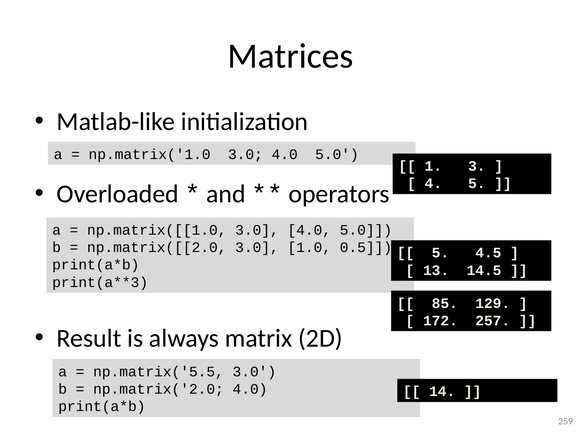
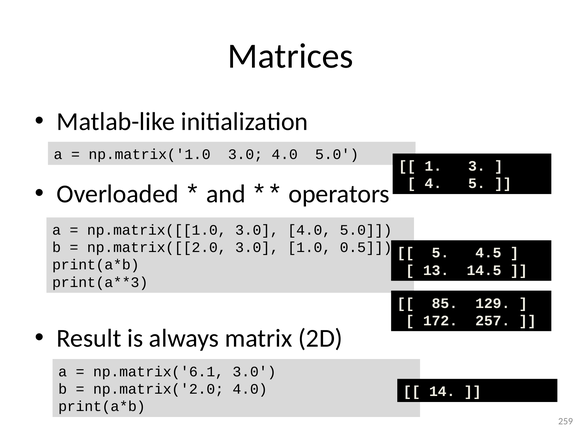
np.matrix('5.5: np.matrix('5.5 -> np.matrix('6.1
